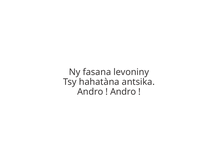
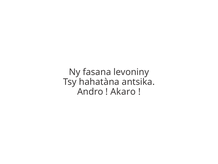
Andro at (123, 91): Andro -> Akaro
